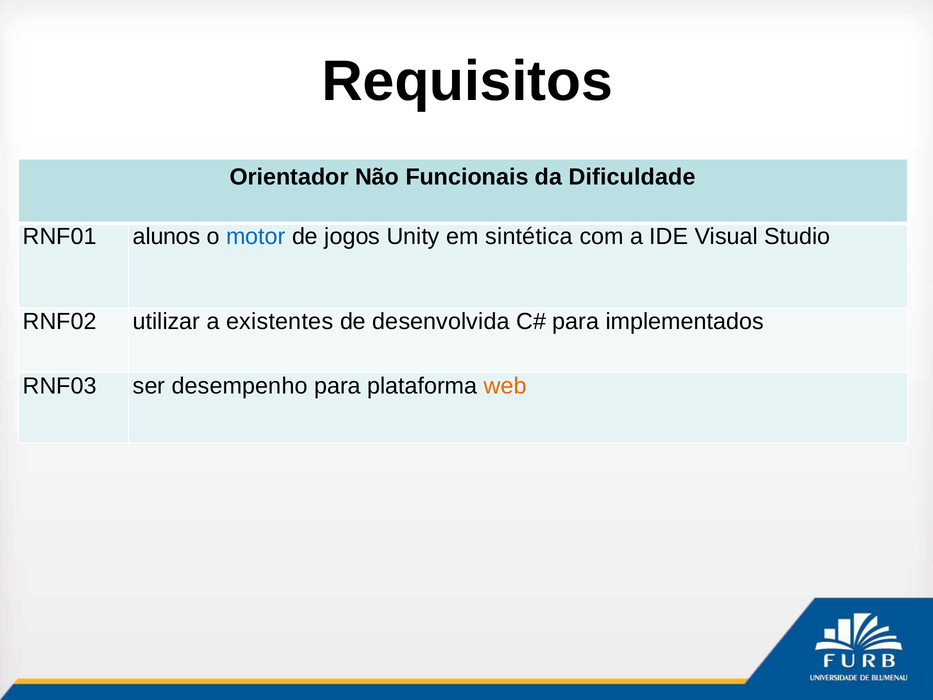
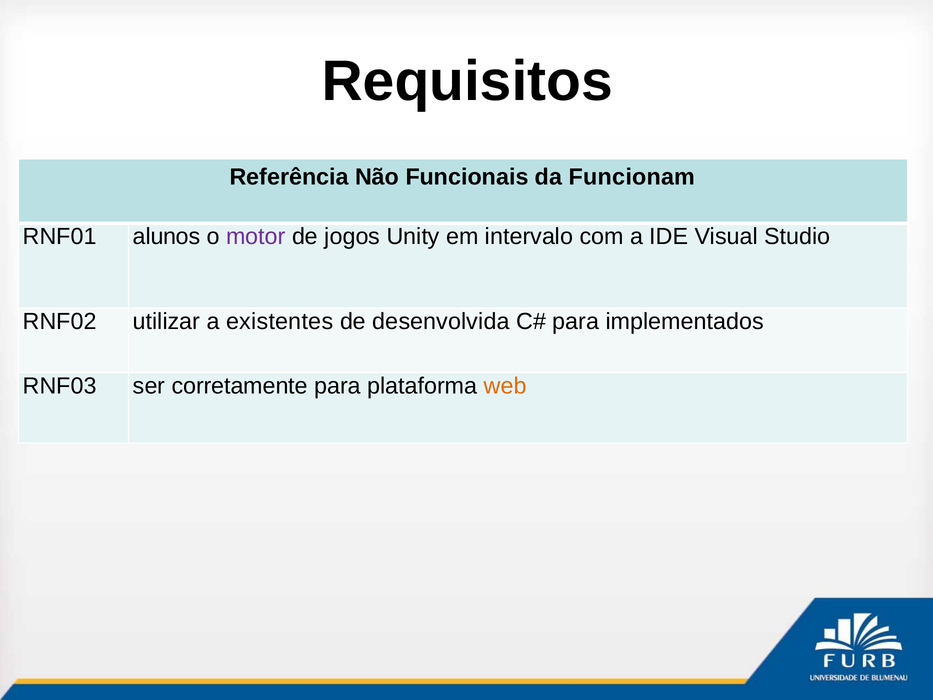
Orientador: Orientador -> Referência
Dificuldade: Dificuldade -> Funcionam
motor colour: blue -> purple
sintética: sintética -> intervalo
desempenho: desempenho -> corretamente
